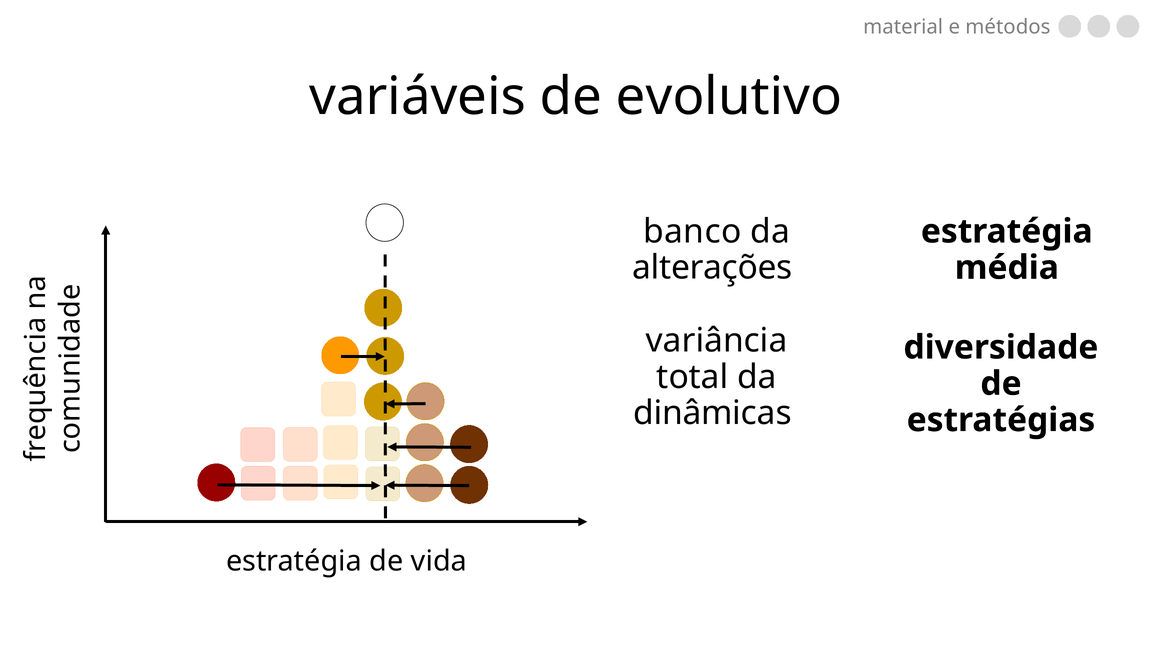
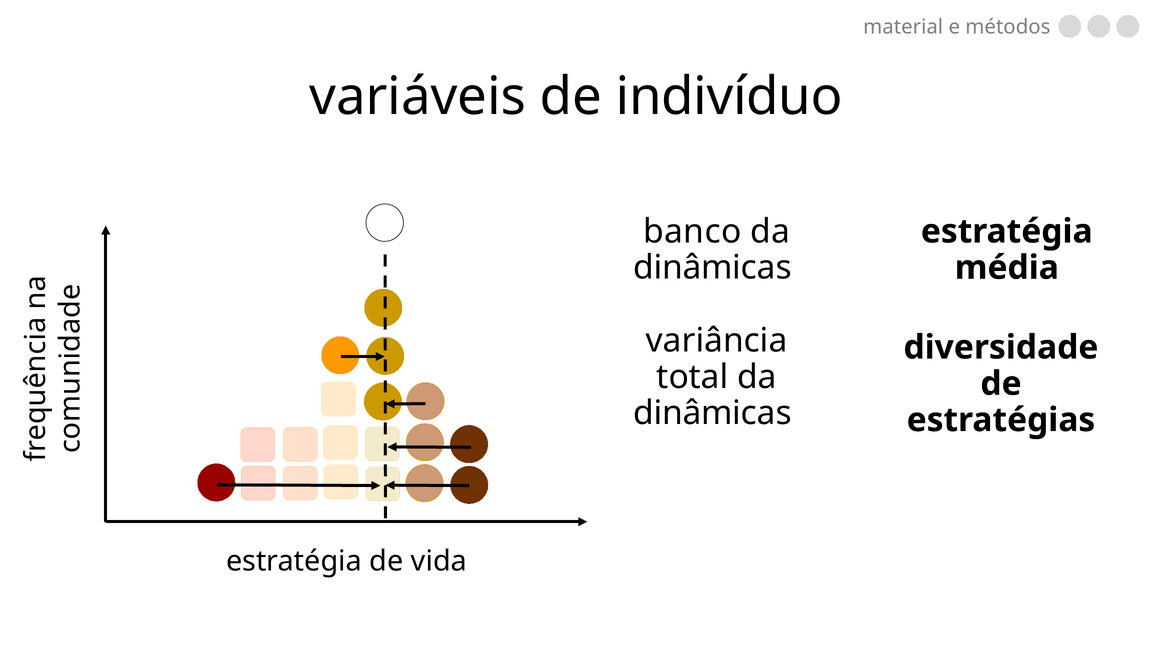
evolutivo: evolutivo -> indivíduo
alterações at (712, 268): alterações -> dinâmicas
